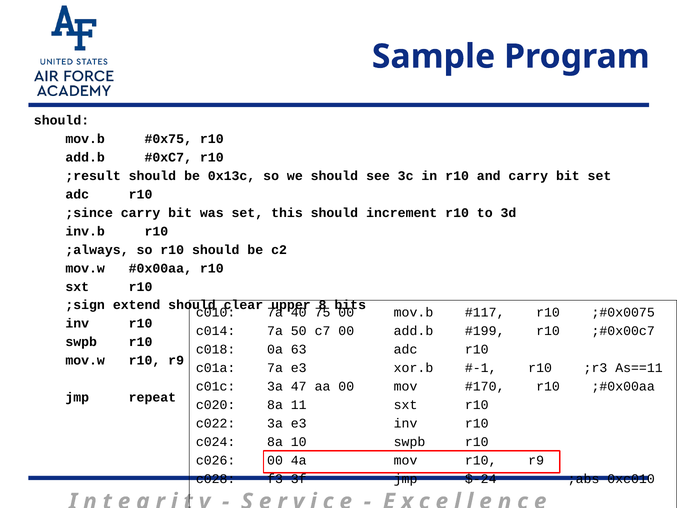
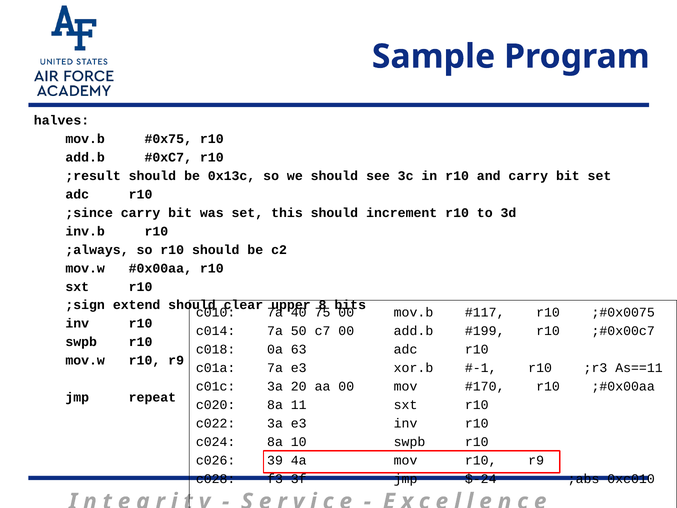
should at (62, 121): should -> halves
47: 47 -> 20
c026 00: 00 -> 39
